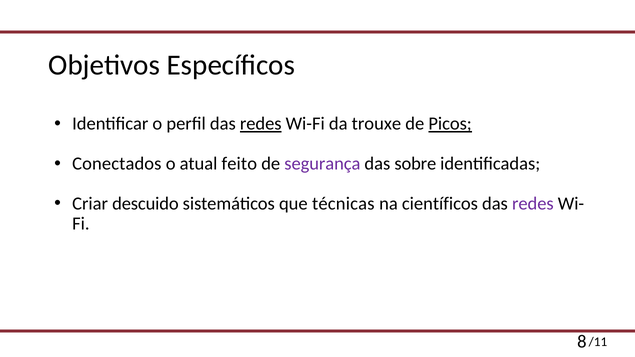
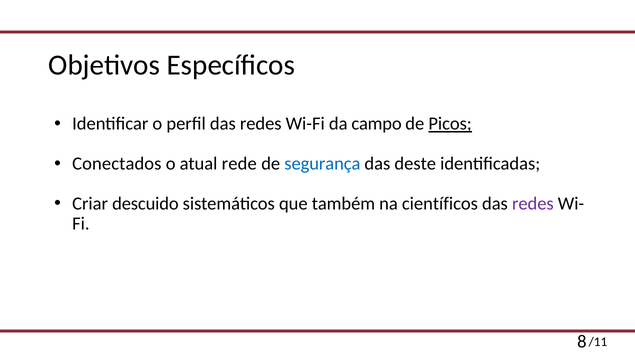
redes at (261, 124) underline: present -> none
trouxe: trouxe -> campo
feito: feito -> rede
segurança colour: purple -> blue
sobre: sobre -> deste
técnicas: técnicas -> também
